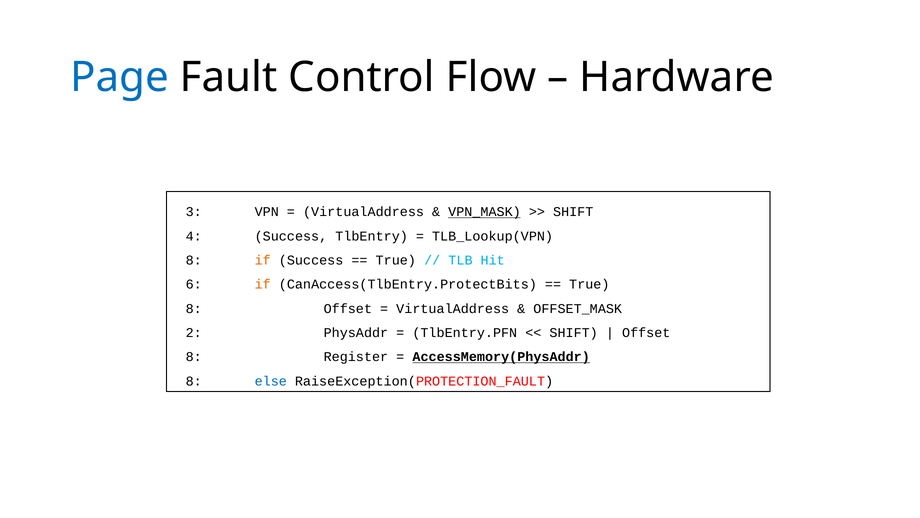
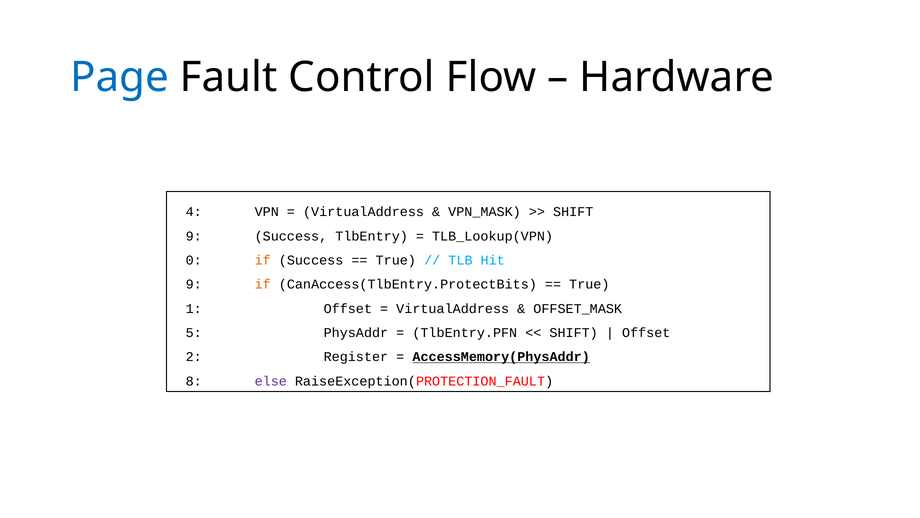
3: 3 -> 4
VPN_MASK underline: present -> none
4 at (194, 236): 4 -> 9
8 at (194, 260): 8 -> 0
6 at (194, 284): 6 -> 9
8 at (194, 308): 8 -> 1
2: 2 -> 5
8 at (194, 357): 8 -> 2
else colour: blue -> purple
